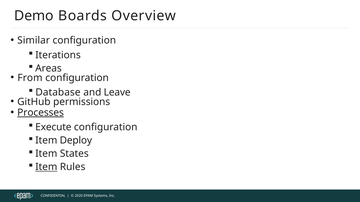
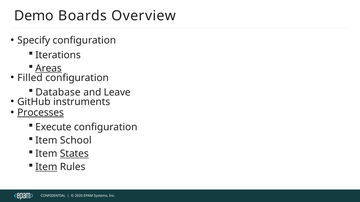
Similar: Similar -> Specify
Areas underline: none -> present
From: From -> Filled
permissions: permissions -> instruments
Deploy: Deploy -> School
States underline: none -> present
